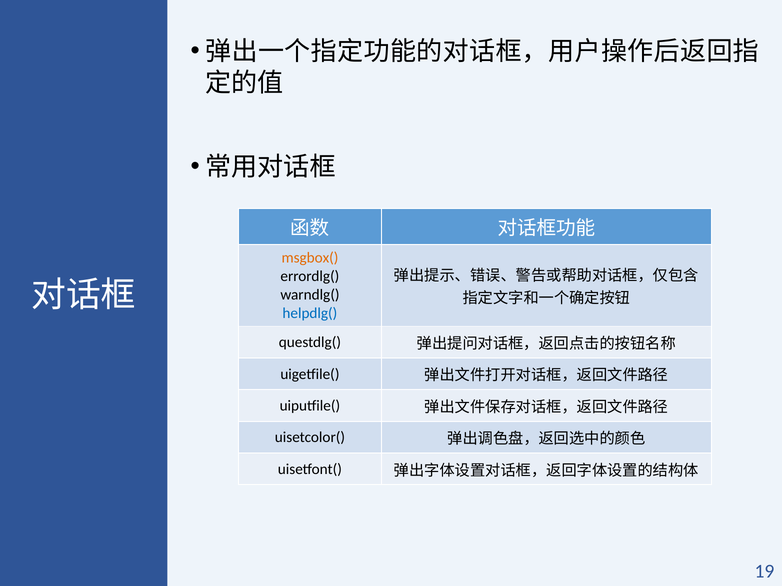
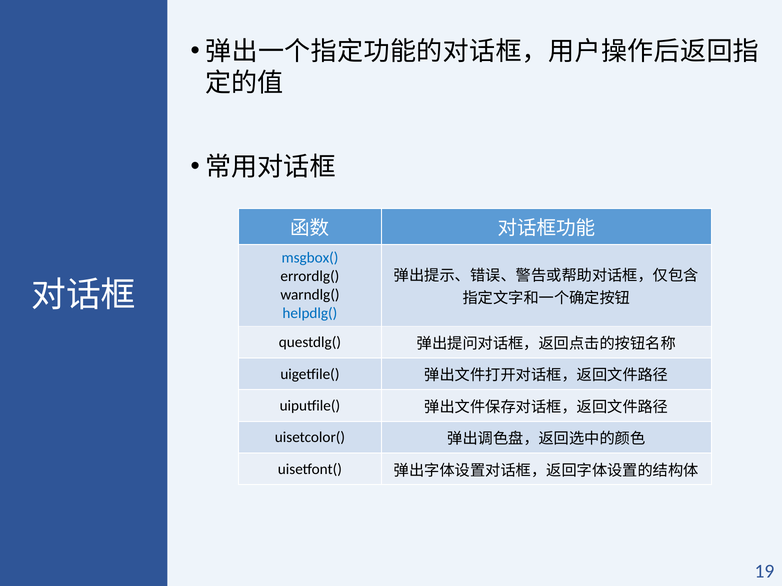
msgbox( colour: orange -> blue
